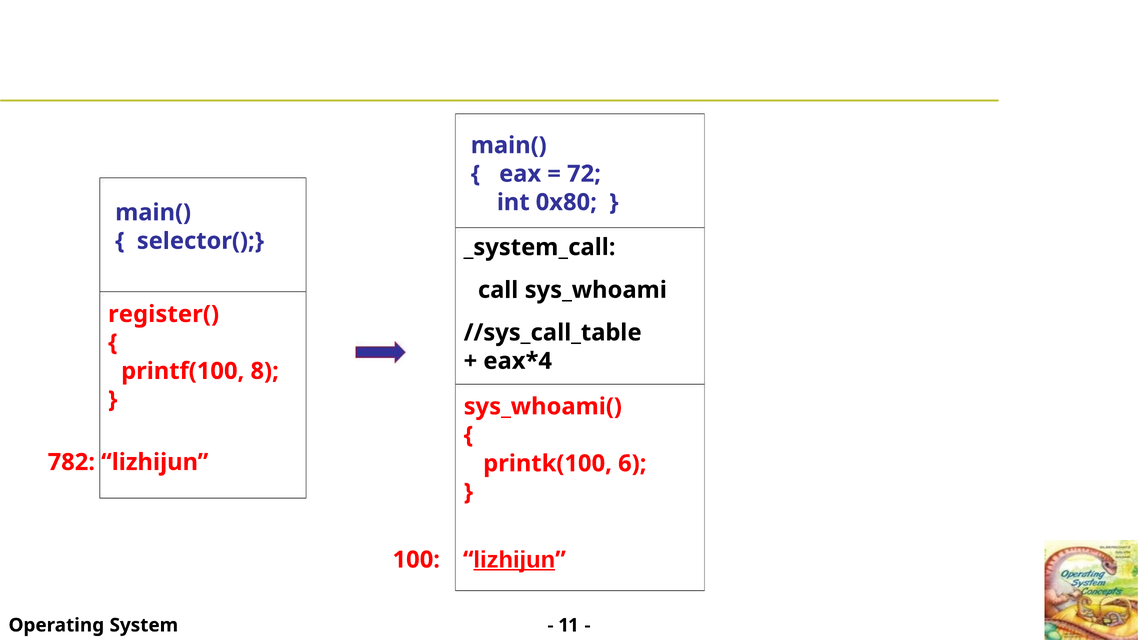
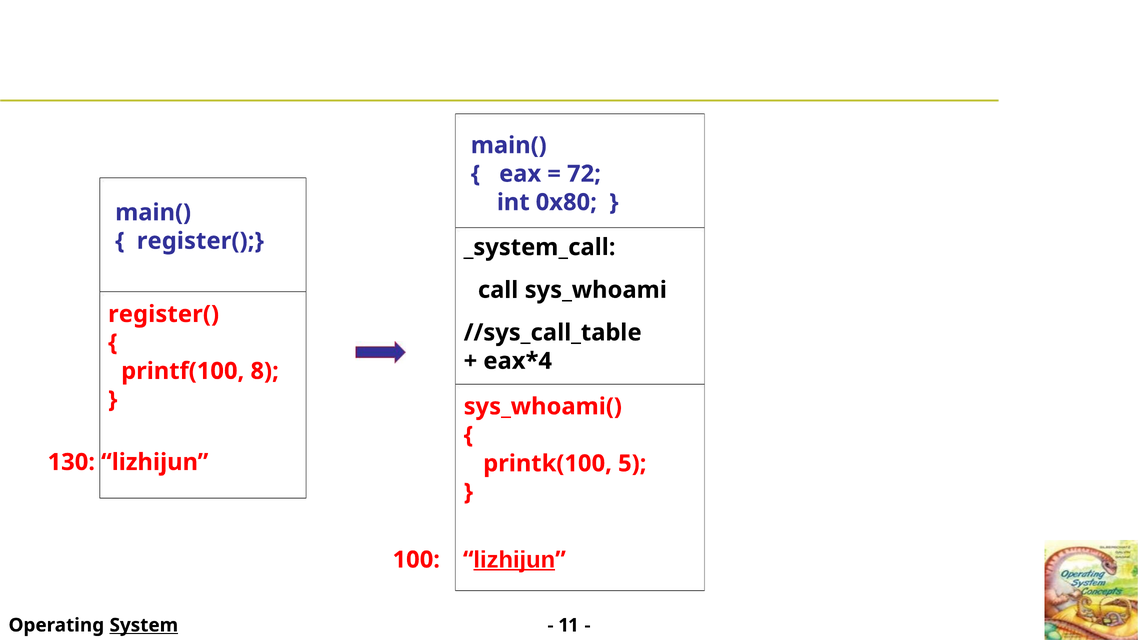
selector( at (200, 241): selector( -> register(
782: 782 -> 130
6: 6 -> 5
System underline: none -> present
